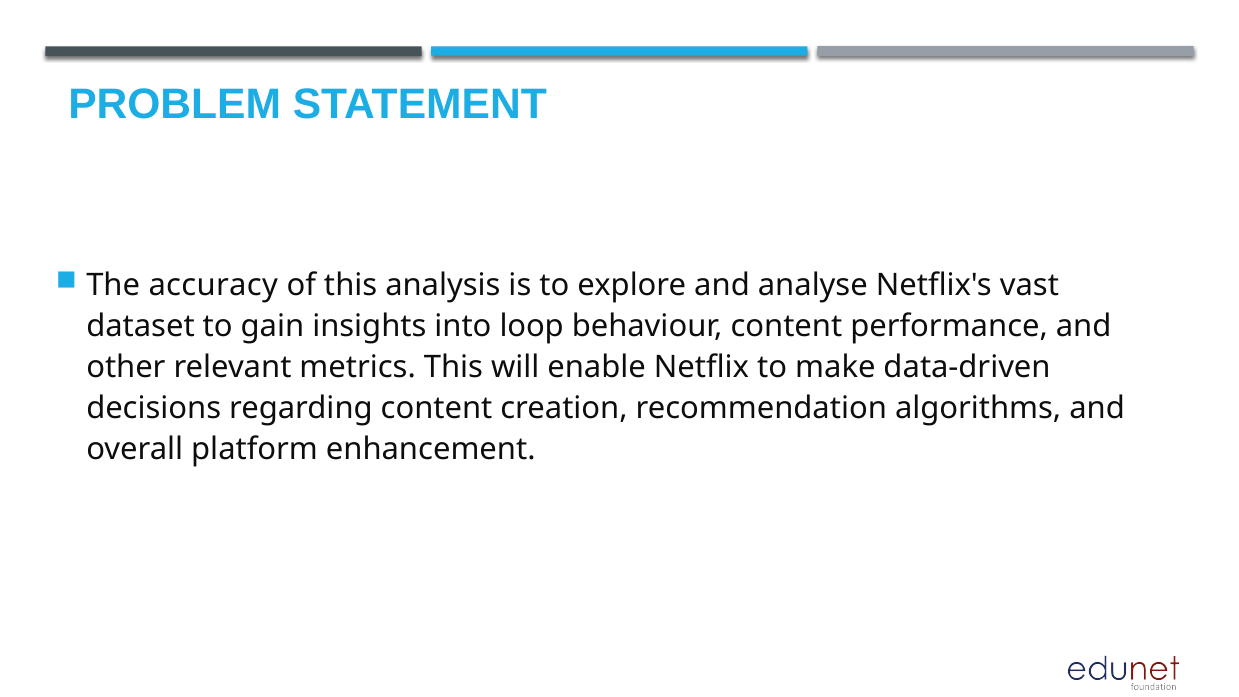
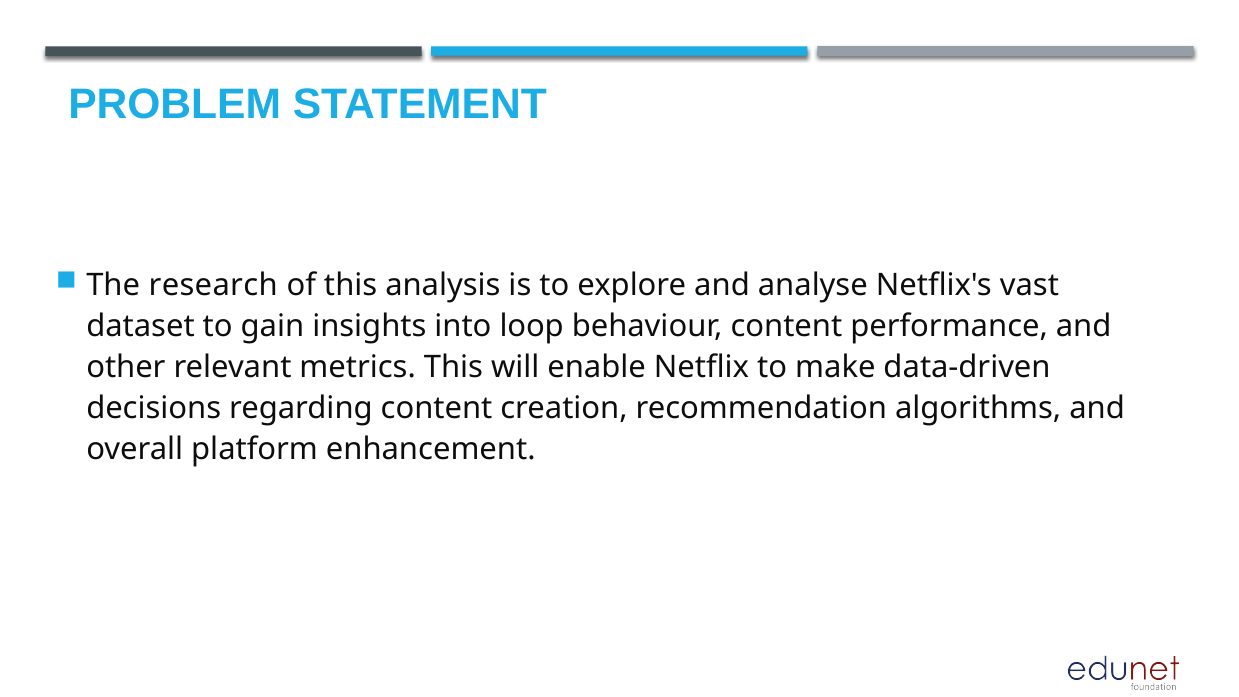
accuracy: accuracy -> research
